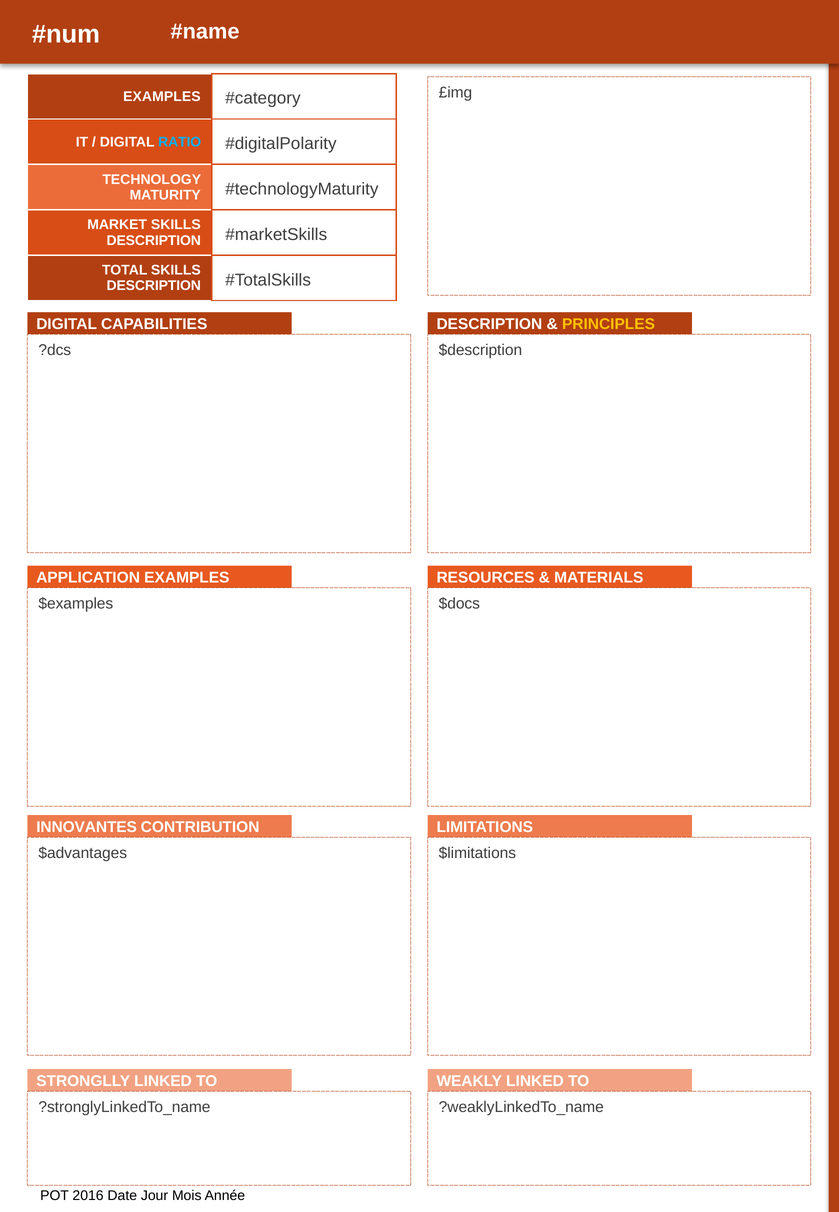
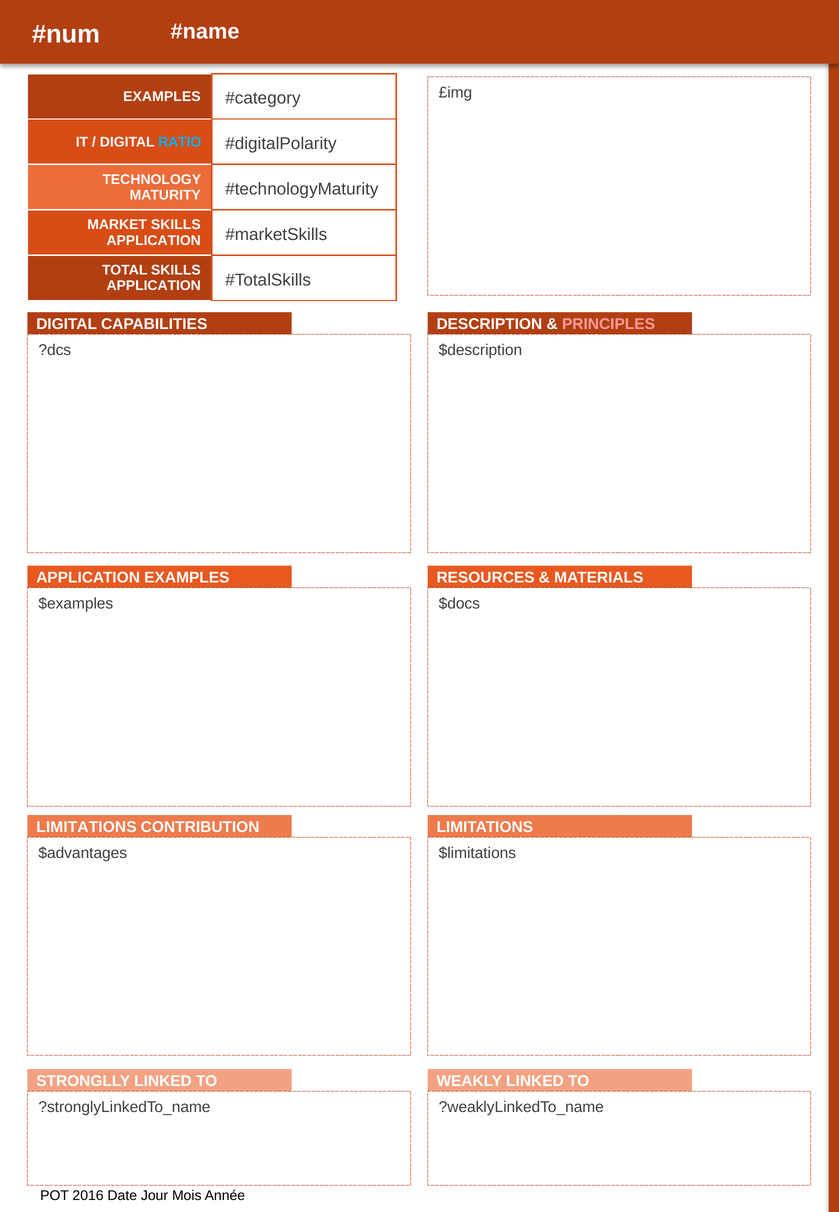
DESCRIPTION at (154, 240): DESCRIPTION -> APPLICATION
DESCRIPTION at (154, 286): DESCRIPTION -> APPLICATION
PRINCIPLES colour: yellow -> pink
INNOVANTES at (87, 827): INNOVANTES -> LIMITATIONS
